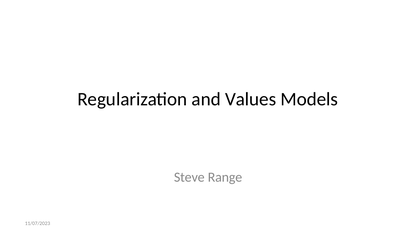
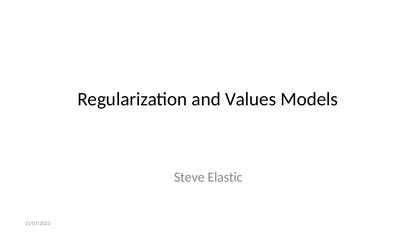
Range: Range -> Elastic
